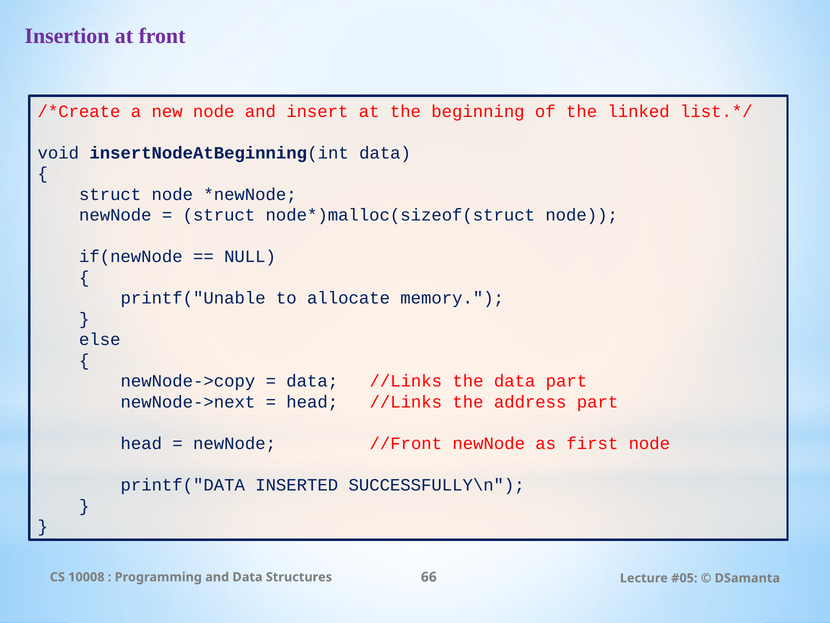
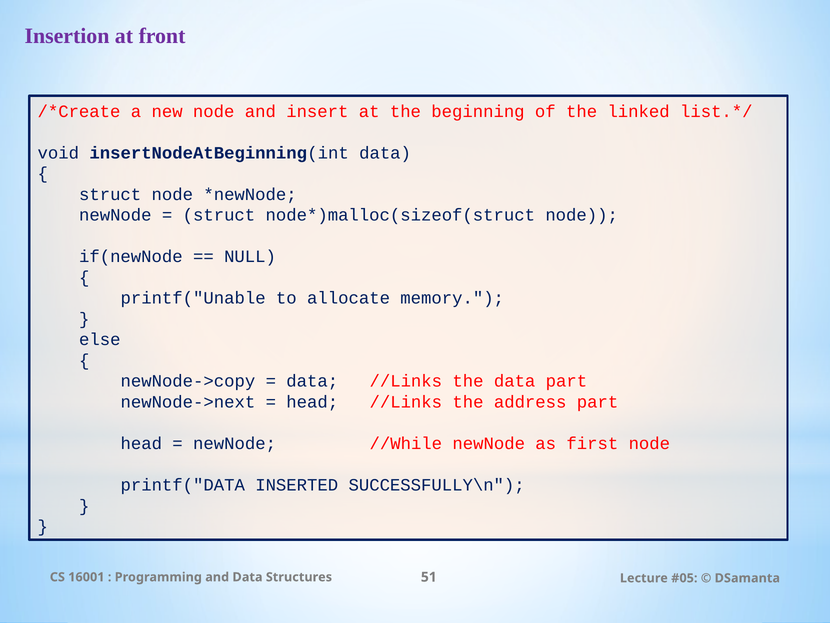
//Front: //Front -> //While
10008: 10008 -> 16001
66: 66 -> 51
